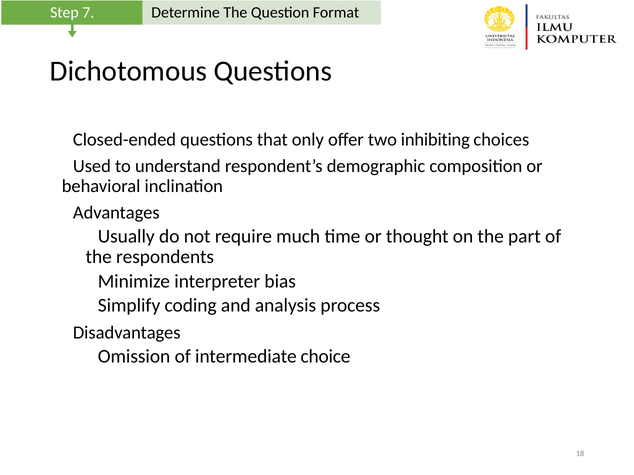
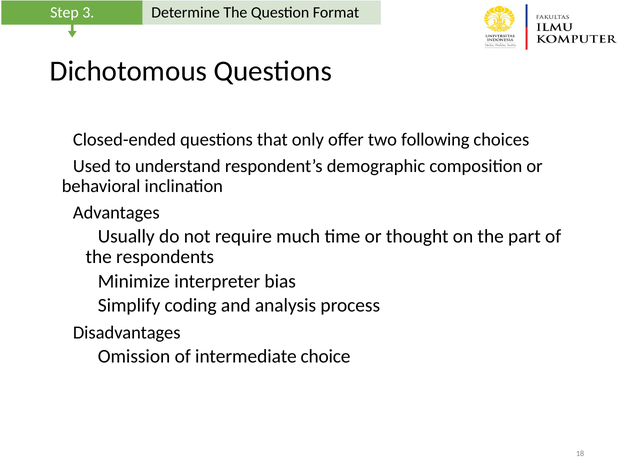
7: 7 -> 3
inhibiting: inhibiting -> following
